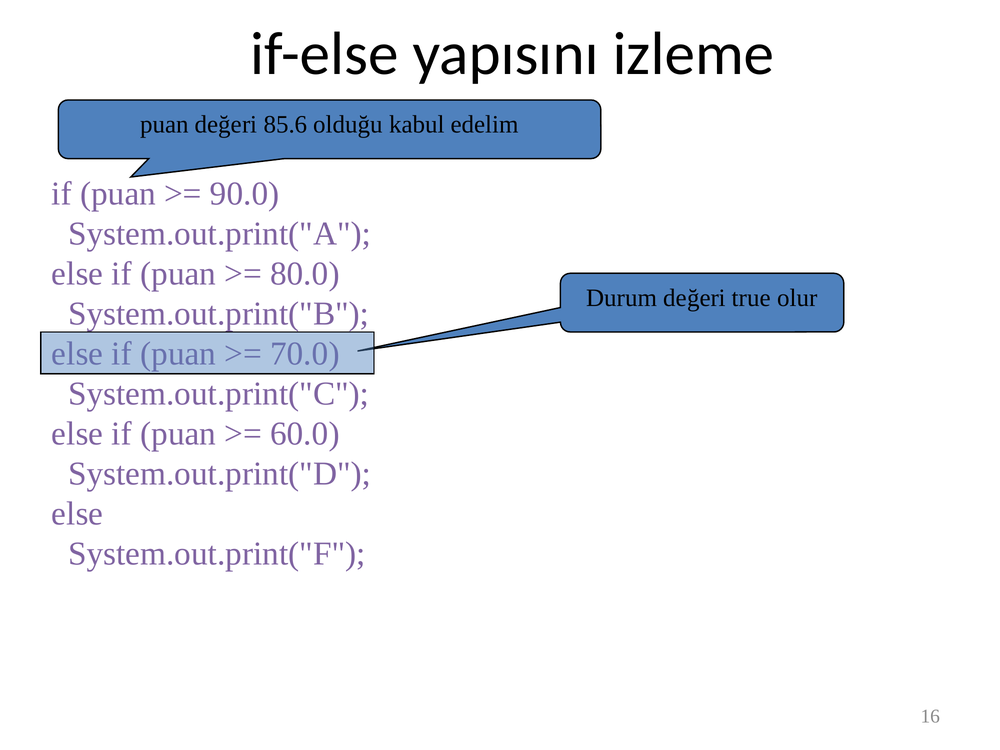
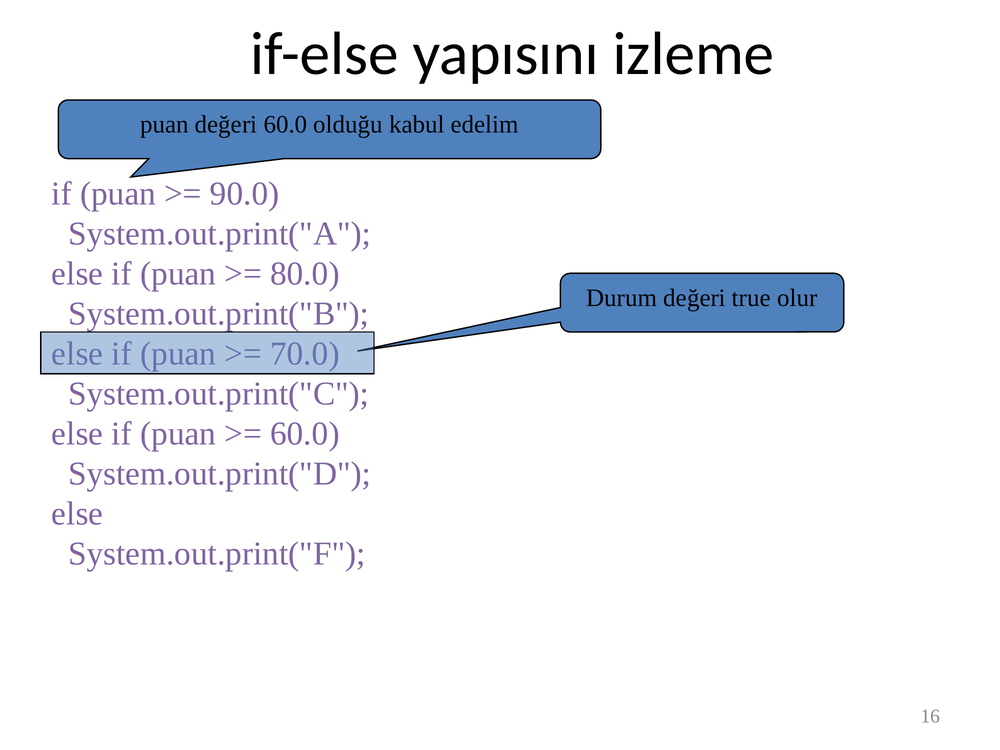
değeri 85.6: 85.6 -> 60.0
